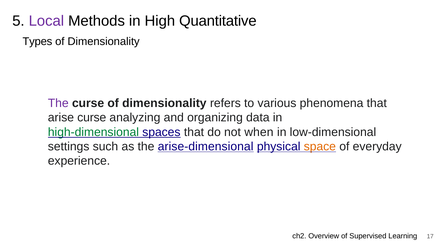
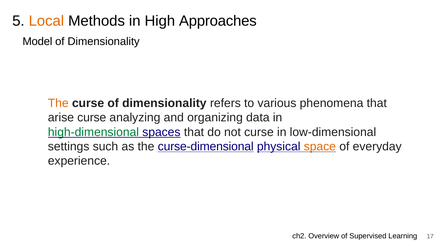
Local colour: purple -> orange
Quantitative: Quantitative -> Approaches
Types: Types -> Model
The at (58, 103) colour: purple -> orange
not when: when -> curse
arise-dimensional: arise-dimensional -> curse-dimensional
